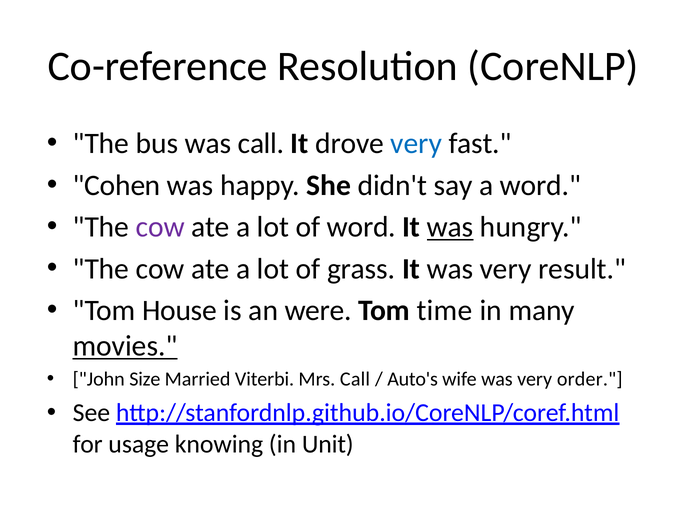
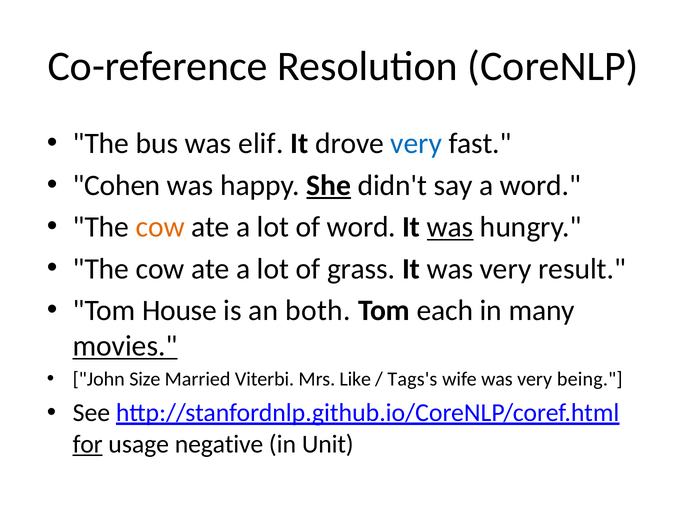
was call: call -> elif
She underline: none -> present
cow at (160, 227) colour: purple -> orange
were: were -> both
time: time -> each
Mrs Call: Call -> Like
Auto's: Auto's -> Tags's
order: order -> being
for underline: none -> present
knowing: knowing -> negative
